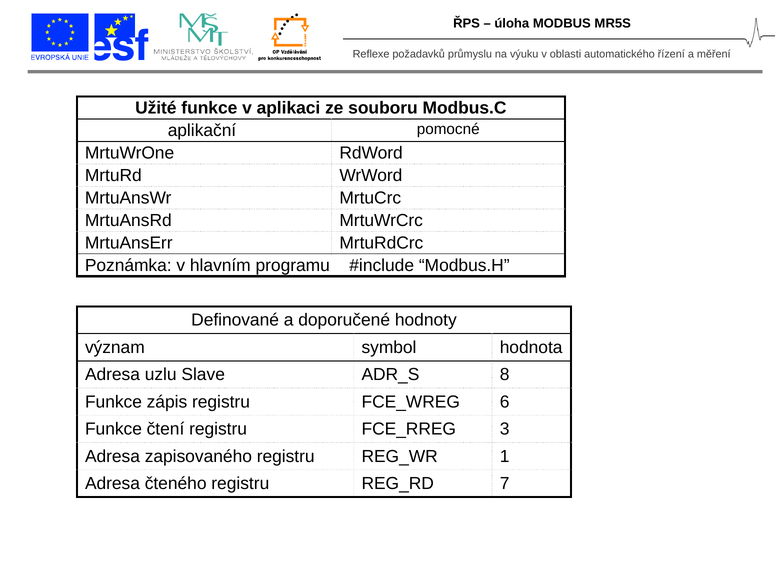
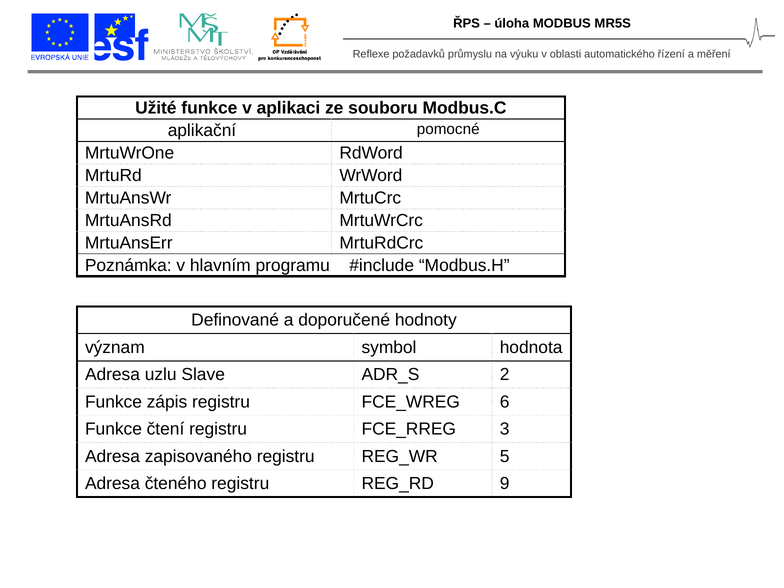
8: 8 -> 2
1: 1 -> 5
7: 7 -> 9
